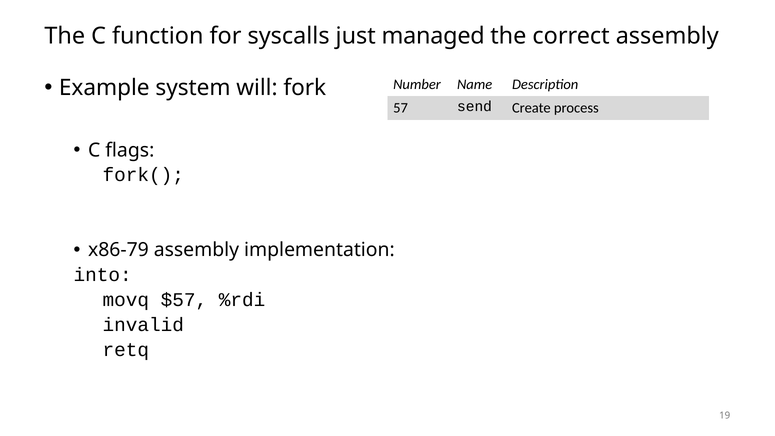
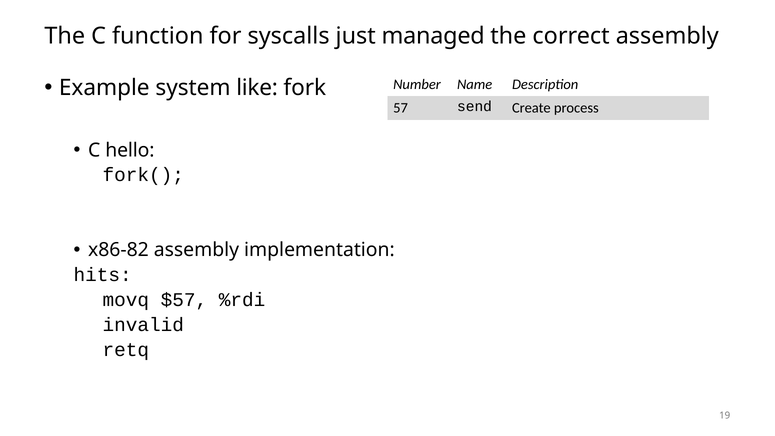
will: will -> like
flags: flags -> hello
x86-79: x86-79 -> x86-82
into: into -> hits
